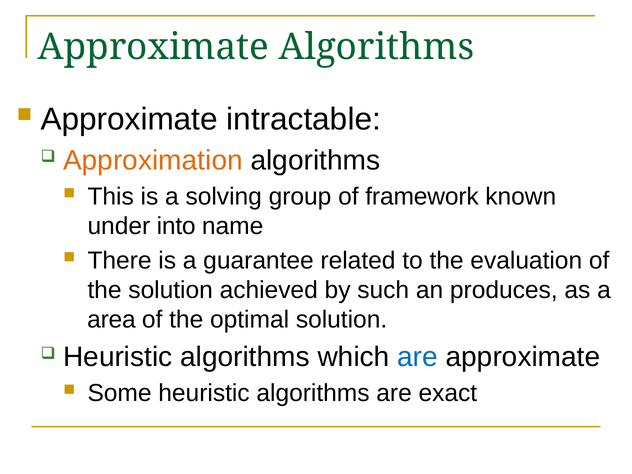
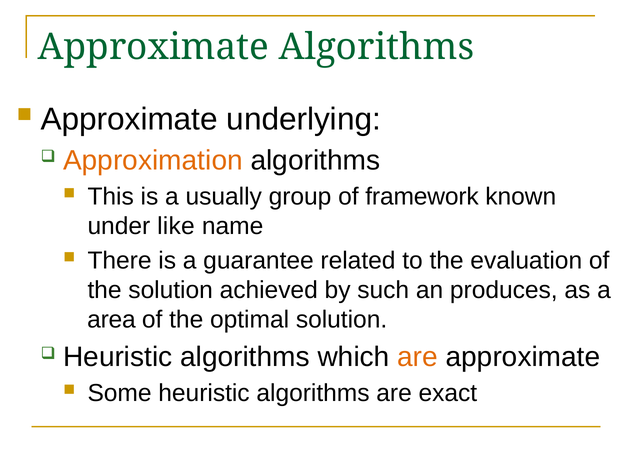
intractable: intractable -> underlying
solving: solving -> usually
into: into -> like
are at (418, 357) colour: blue -> orange
